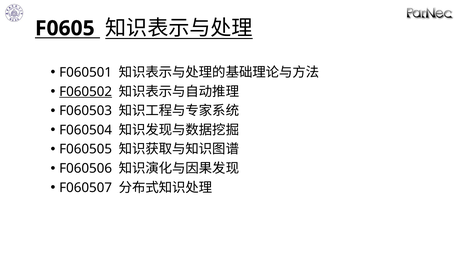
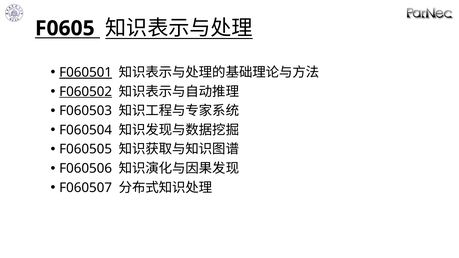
F060501 underline: none -> present
